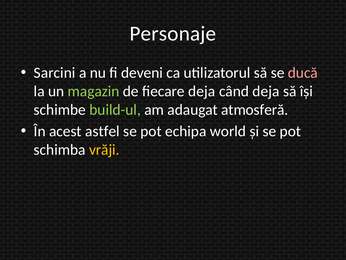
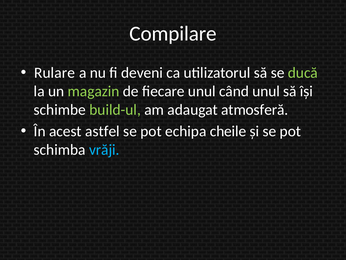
Personaje: Personaje -> Compilare
Sarcini: Sarcini -> Rulare
ducă colour: pink -> light green
fiecare deja: deja -> unul
când deja: deja -> unul
world: world -> cheile
vrăji colour: yellow -> light blue
